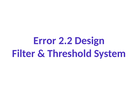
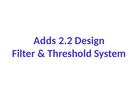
Error: Error -> Adds
